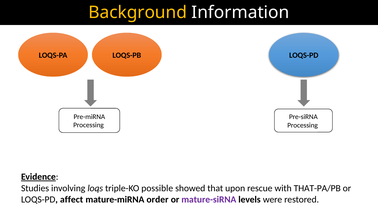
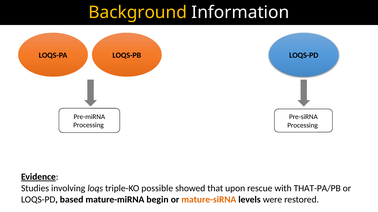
affect: affect -> based
order: order -> begin
mature-siRNA colour: purple -> orange
